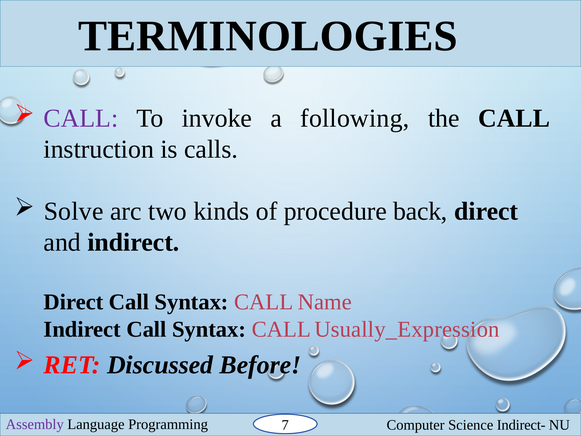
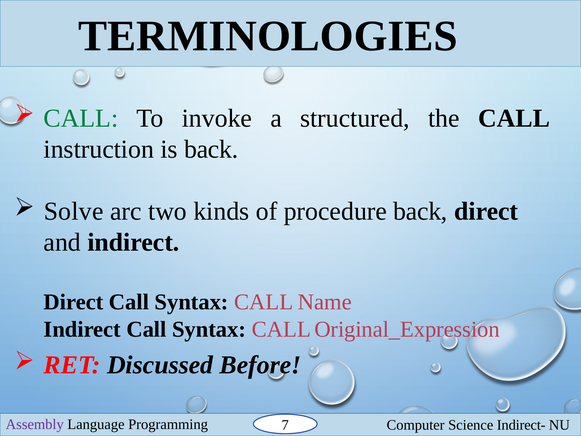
CALL at (81, 118) colour: purple -> green
following: following -> structured
is calls: calls -> back
Usually_Expression: Usually_Expression -> Original_Expression
